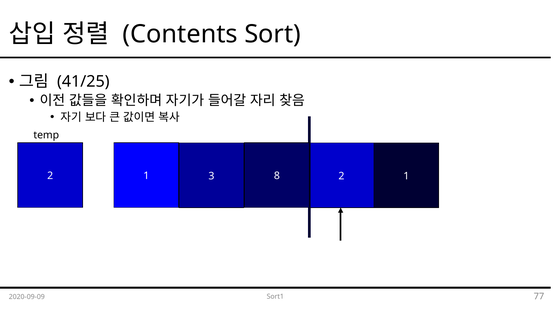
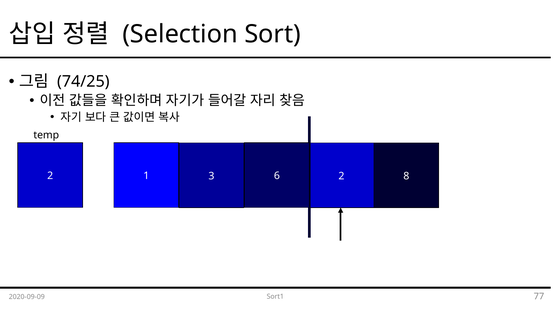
Contents: Contents -> Selection
41/25: 41/25 -> 74/25
8: 8 -> 6
2 1: 1 -> 8
